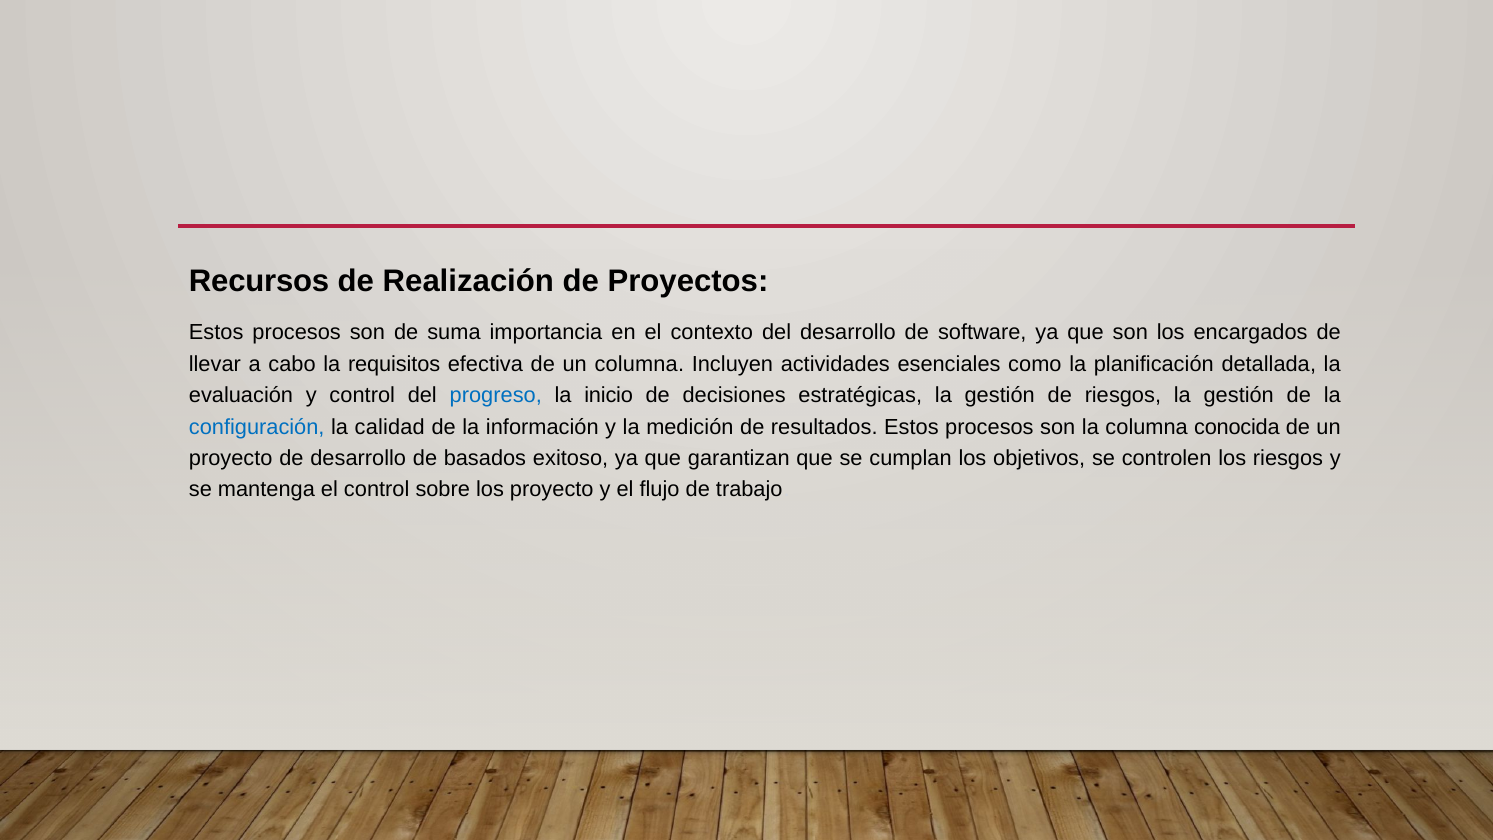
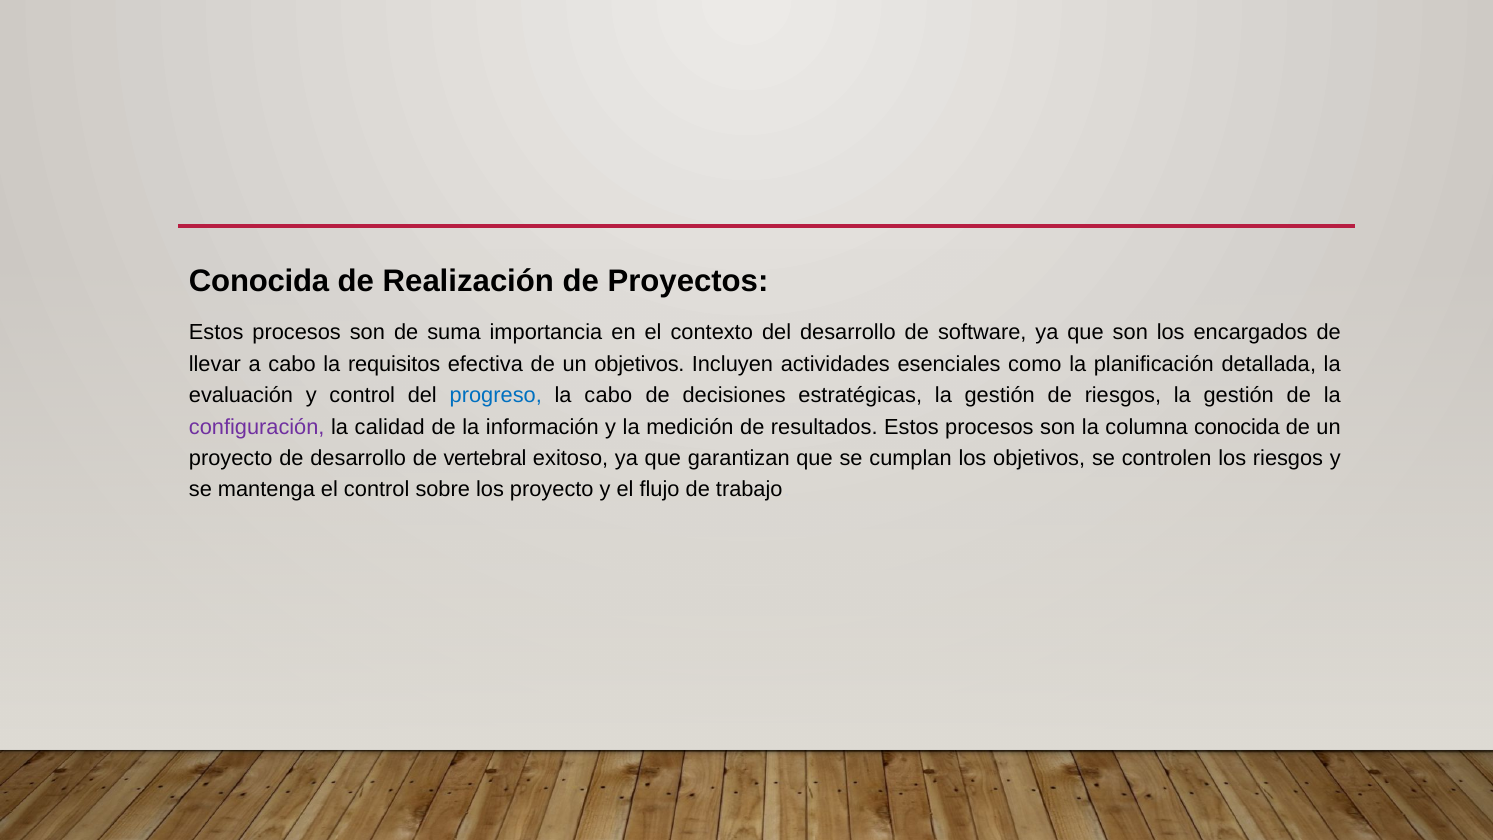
Recursos at (259, 281): Recursos -> Conocida
un columna: columna -> objetivos
la inicio: inicio -> cabo
configuración colour: blue -> purple
basados: basados -> vertebral
